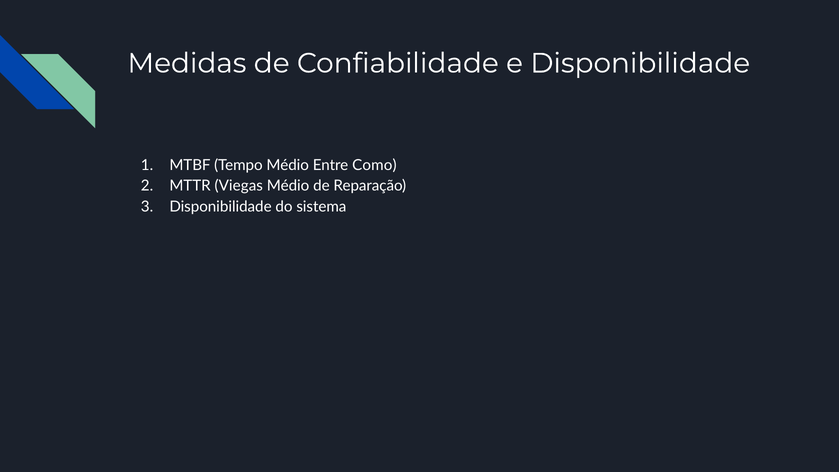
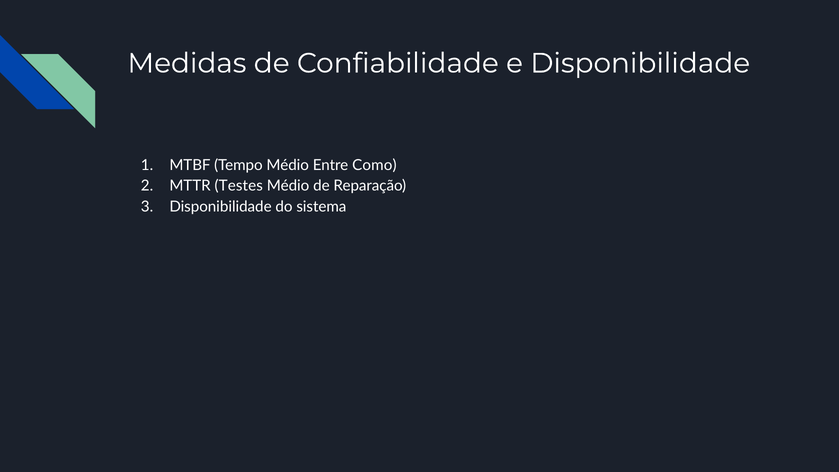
Viegas: Viegas -> Testes
